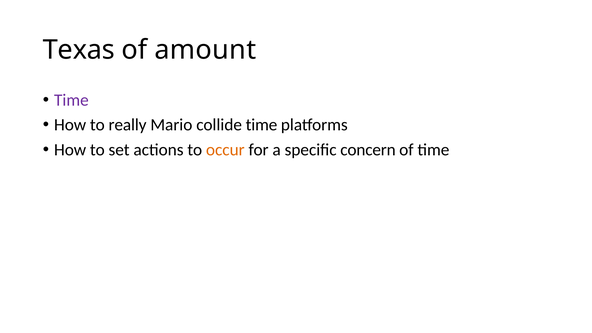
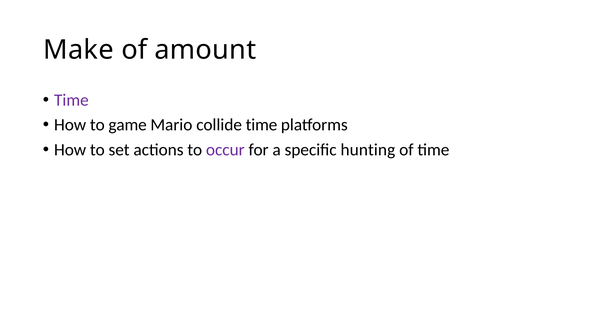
Texas: Texas -> Make
really: really -> game
occur colour: orange -> purple
concern: concern -> hunting
